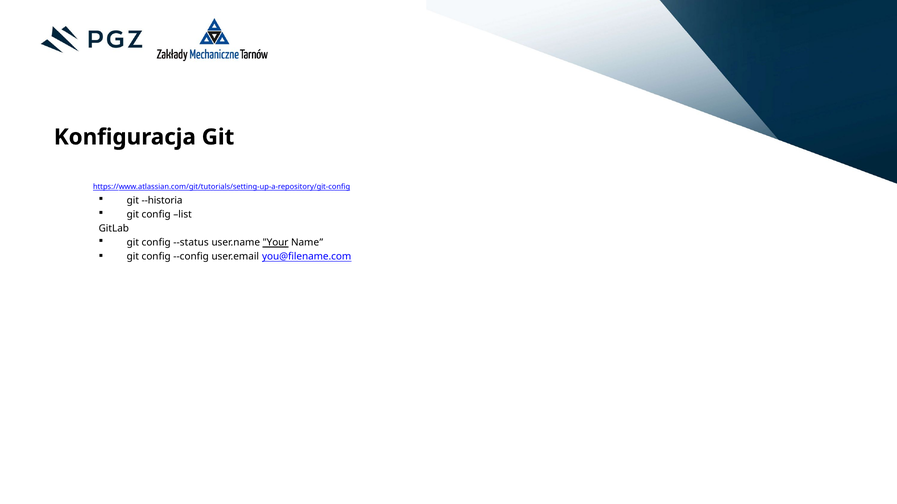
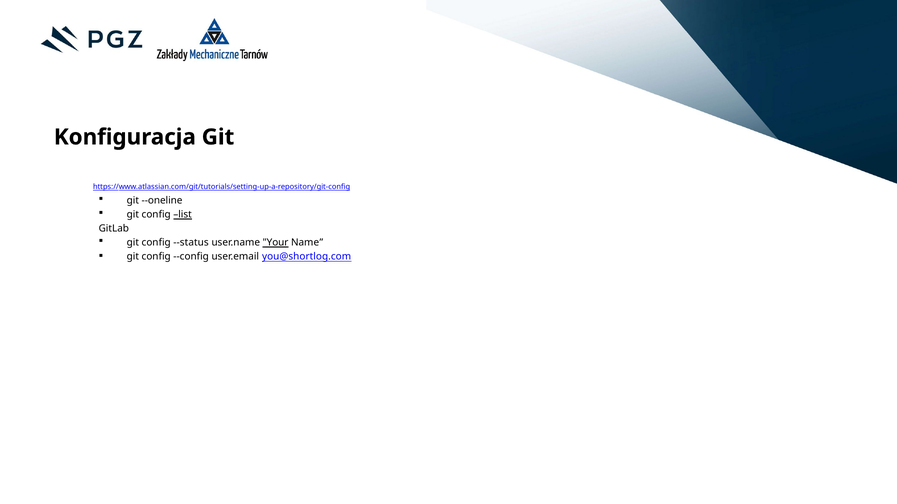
--historia: --historia -> --oneline
list underline: none -> present
you@filename.com: you@filename.com -> you@shortlog.com
